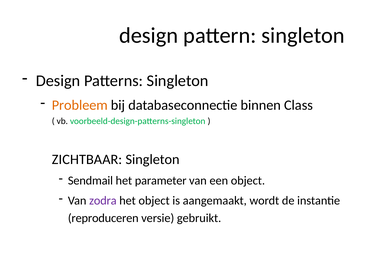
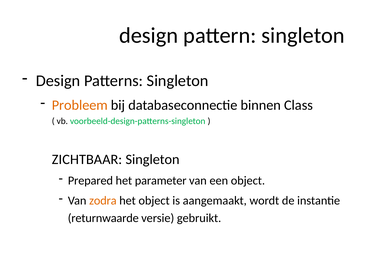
Sendmail: Sendmail -> Prepared
zodra colour: purple -> orange
reproduceren: reproduceren -> returnwaarde
